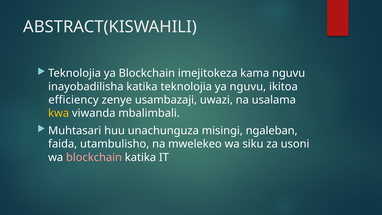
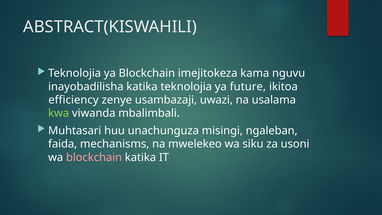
ya nguvu: nguvu -> future
kwa colour: yellow -> light green
utambulisho: utambulisho -> mechanisms
